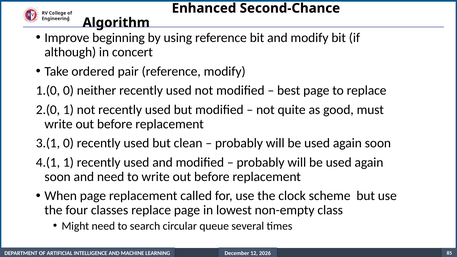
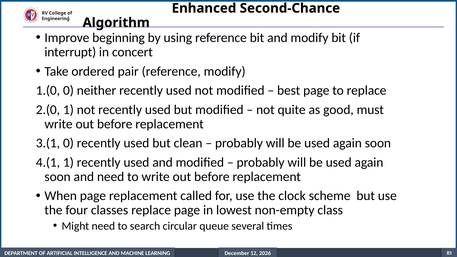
although: although -> interrupt
